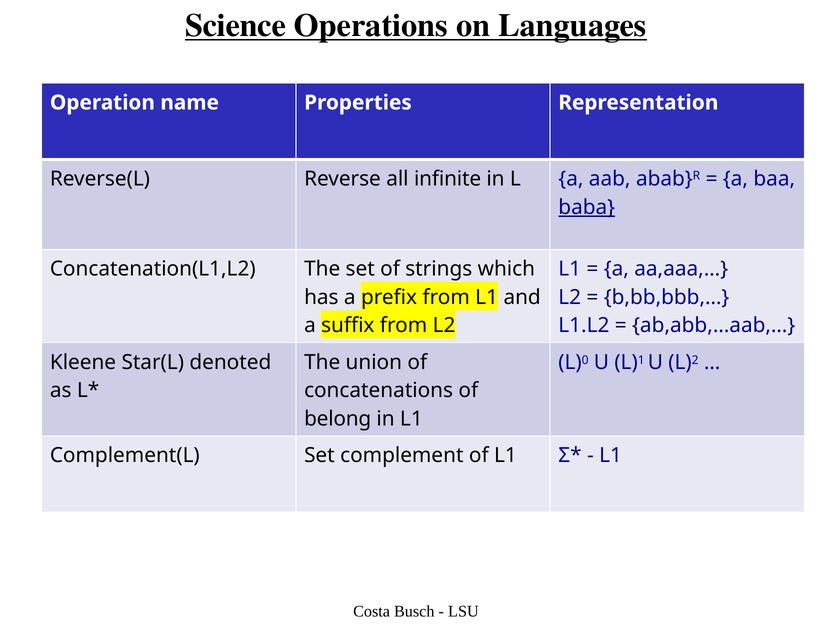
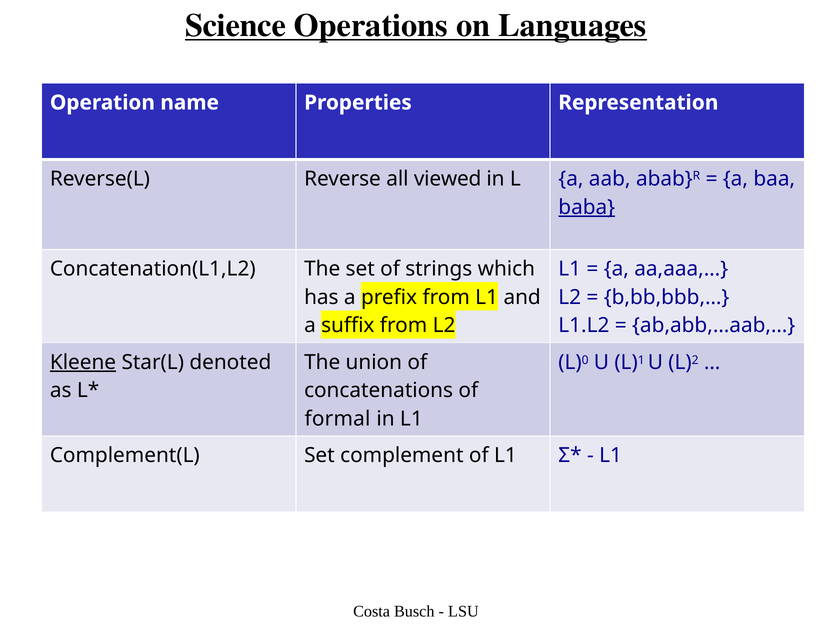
infinite: infinite -> viewed
Kleene underline: none -> present
belong: belong -> formal
